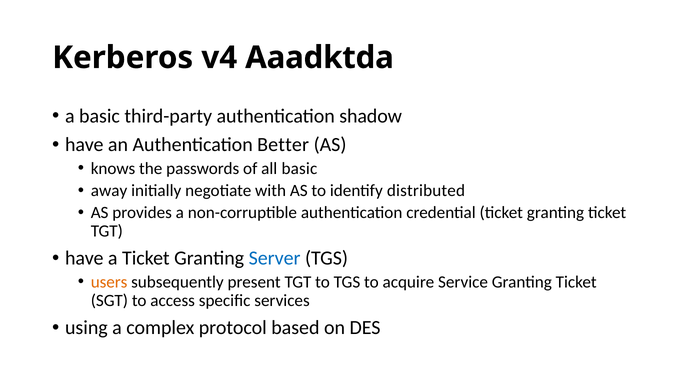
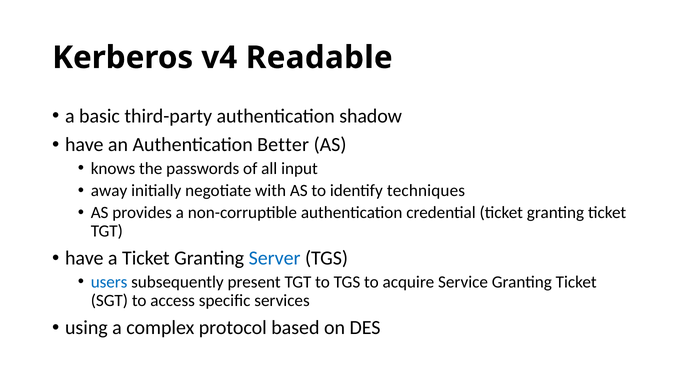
Aaadktda: Aaadktda -> Readable
all basic: basic -> input
distributed: distributed -> techniques
users colour: orange -> blue
